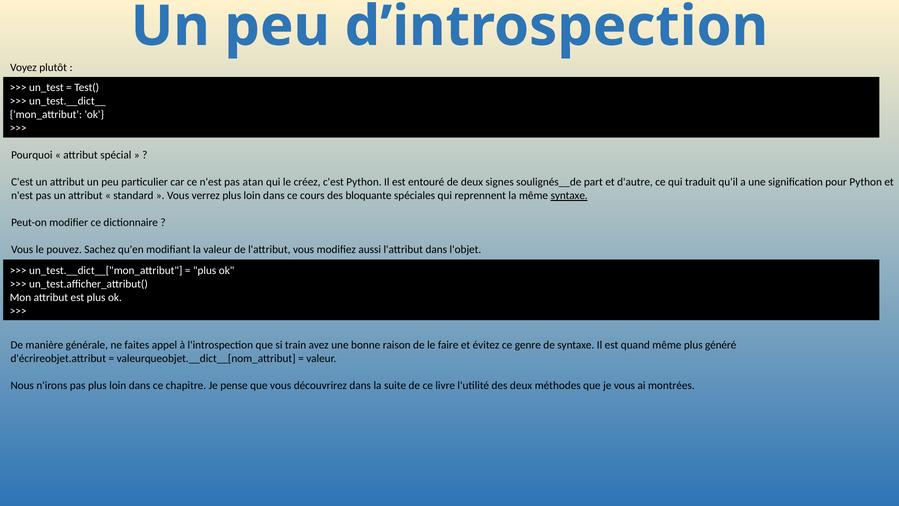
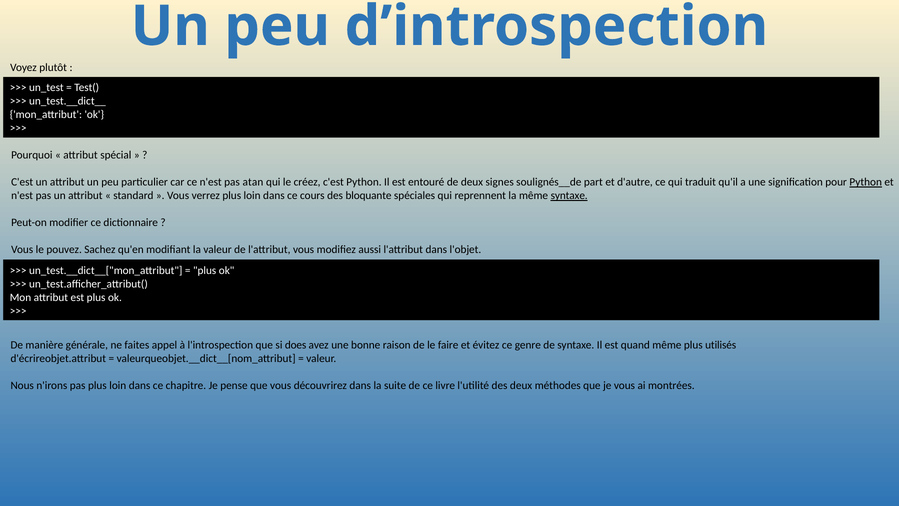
Python at (866, 182) underline: none -> present
train: train -> does
généré: généré -> utilisés
